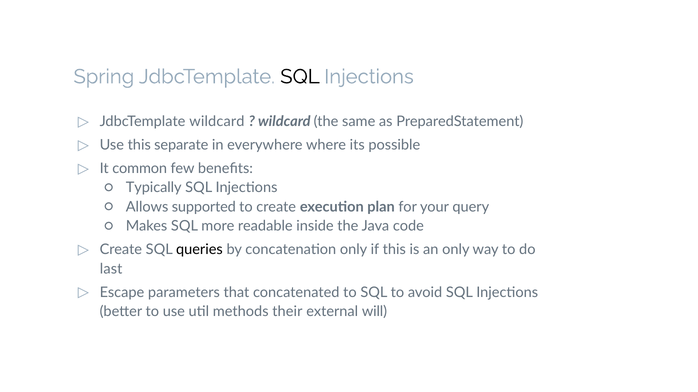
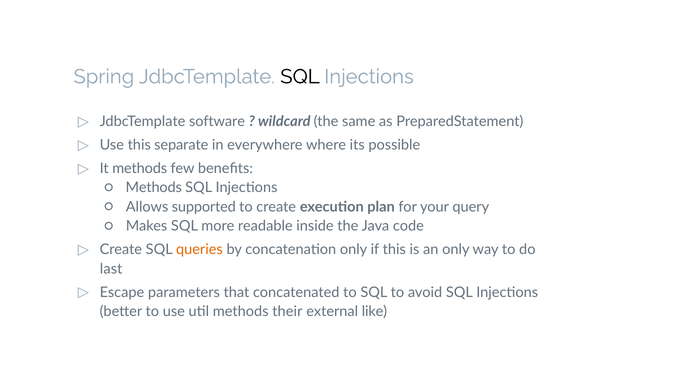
JdbcTemplate wildcard: wildcard -> software
It common: common -> methods
Typically at (154, 188): Typically -> Methods
queries colour: black -> orange
will: will -> like
